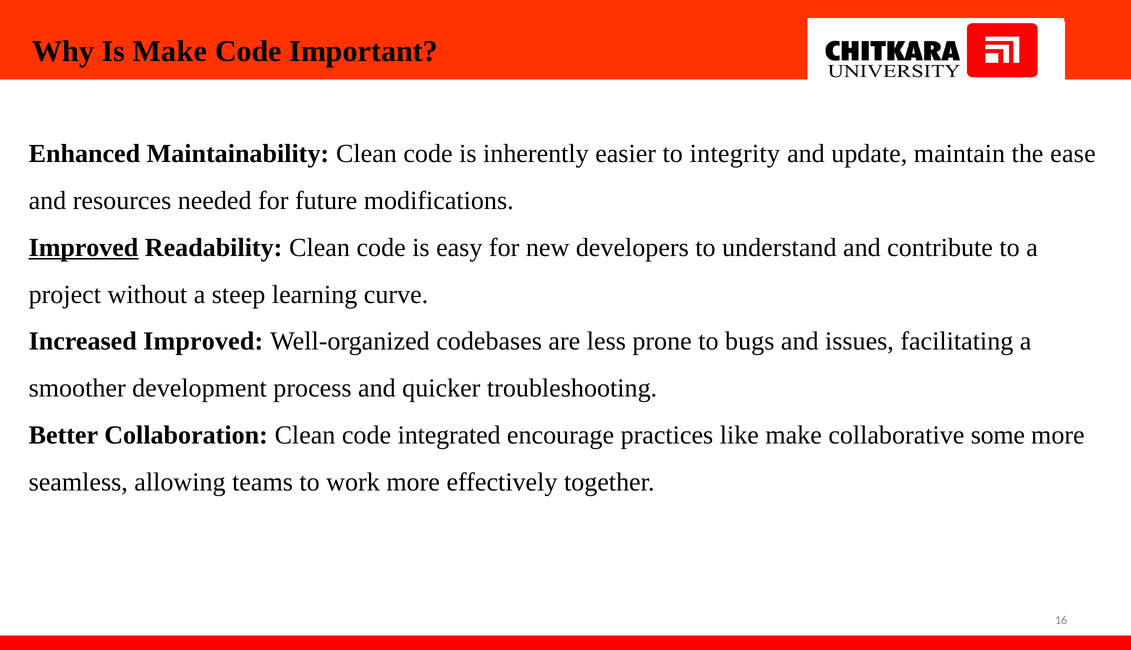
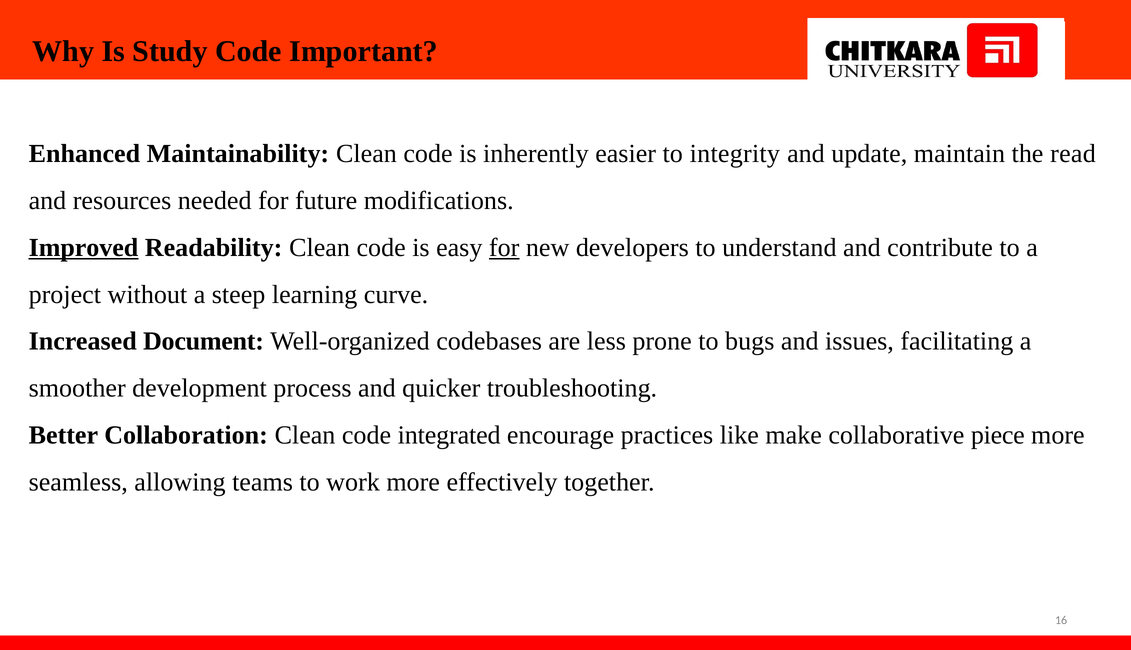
Is Make: Make -> Study
ease: ease -> read
for at (504, 247) underline: none -> present
Increased Improved: Improved -> Document
some: some -> piece
